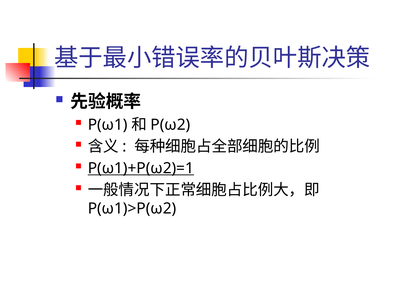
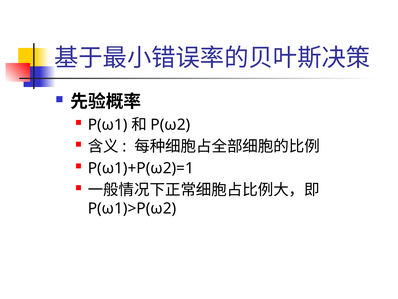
P(ω1)+P(ω2)=1 underline: present -> none
